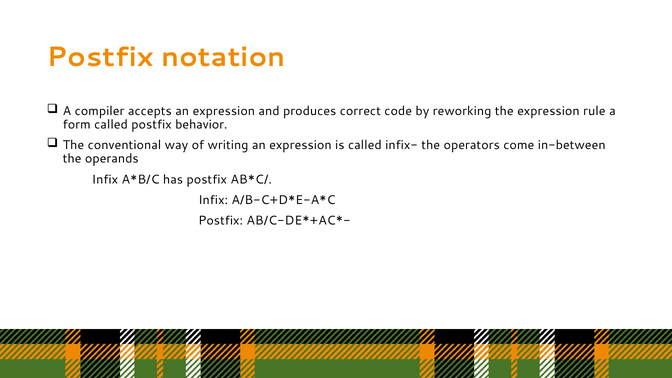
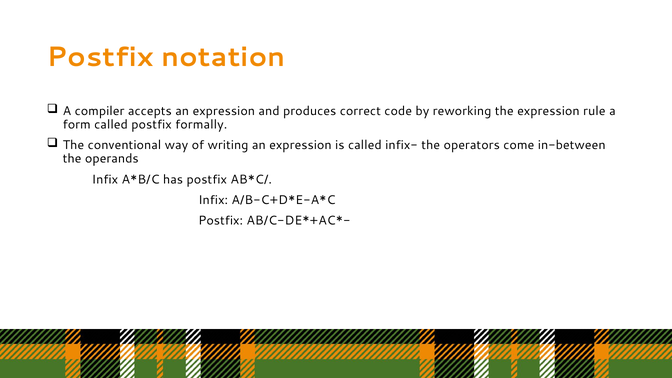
behavior: behavior -> formally
